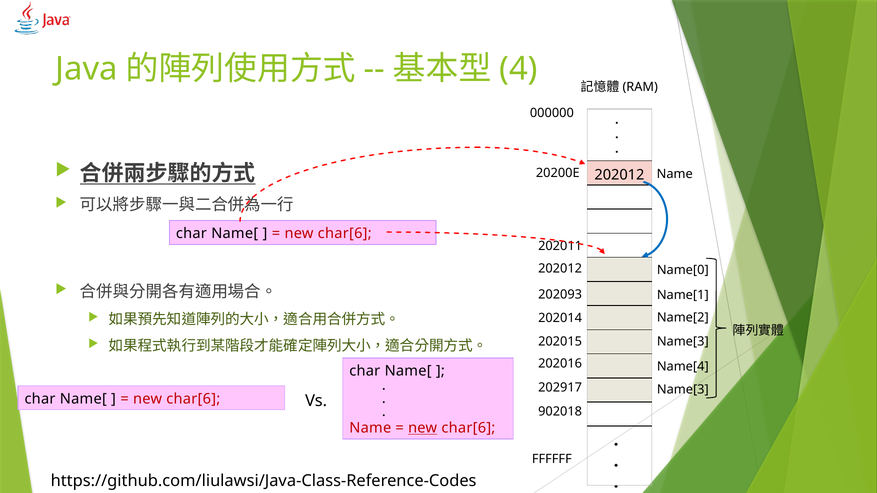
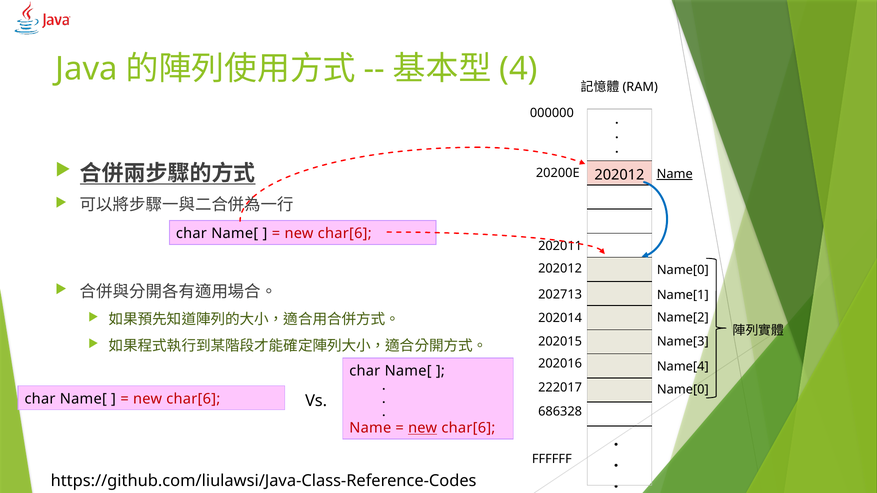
Name at (675, 174) underline: none -> present
202093: 202093 -> 202713
202917: 202917 -> 222017
Name[3 at (683, 390): Name[3 -> Name[0
902018: 902018 -> 686328
